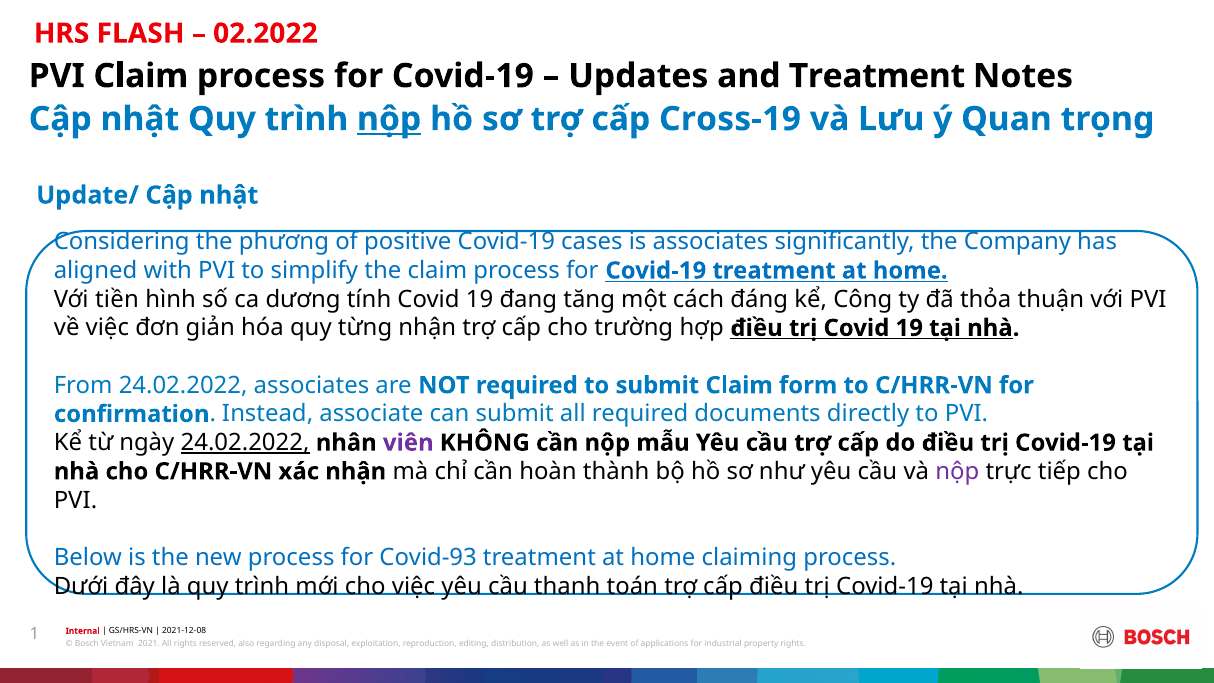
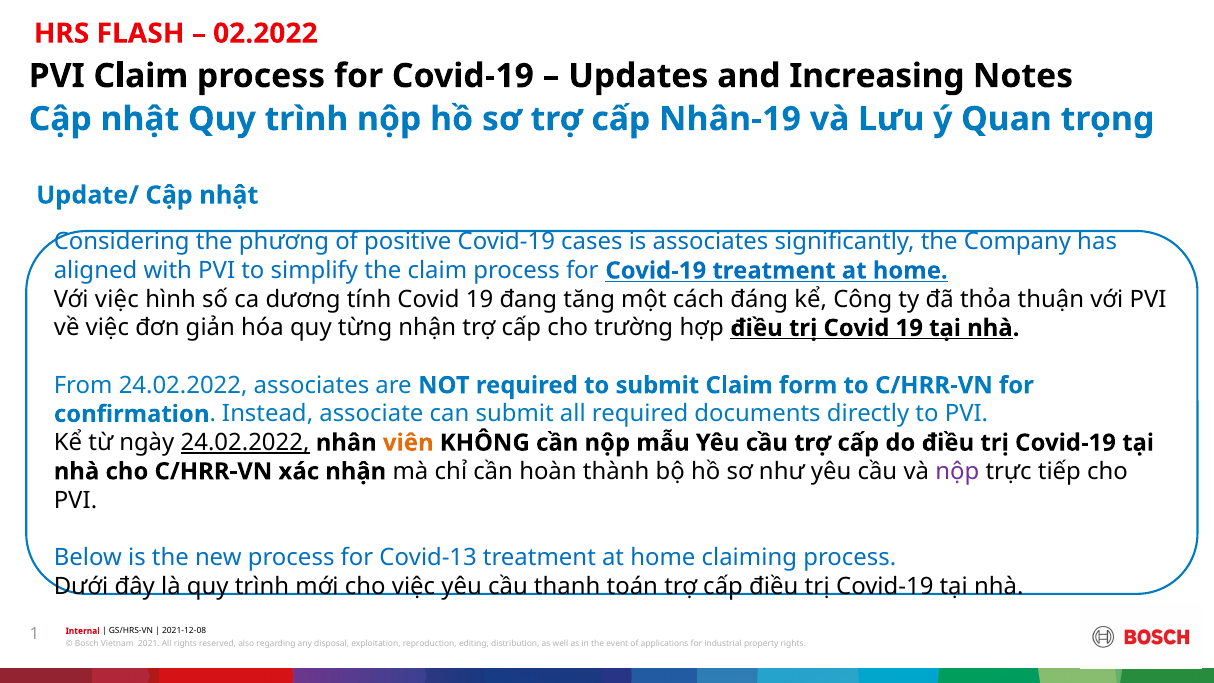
and Treatment: Treatment -> Increasing
nộp at (389, 119) underline: present -> none
Cross-19: Cross-19 -> Nhân-19
Với tiền: tiền -> việc
viên colour: purple -> orange
Covid-93: Covid-93 -> Covid-13
